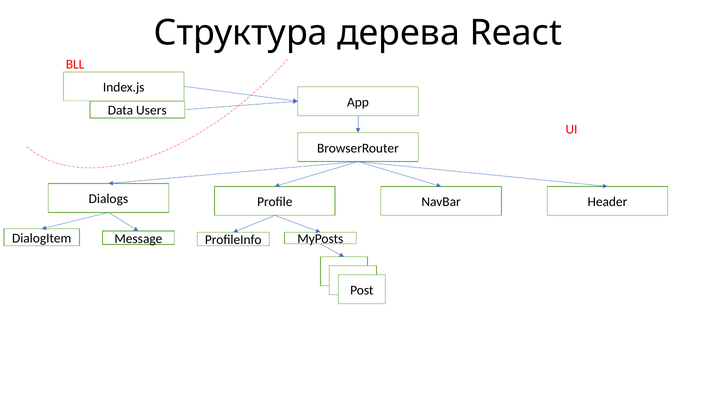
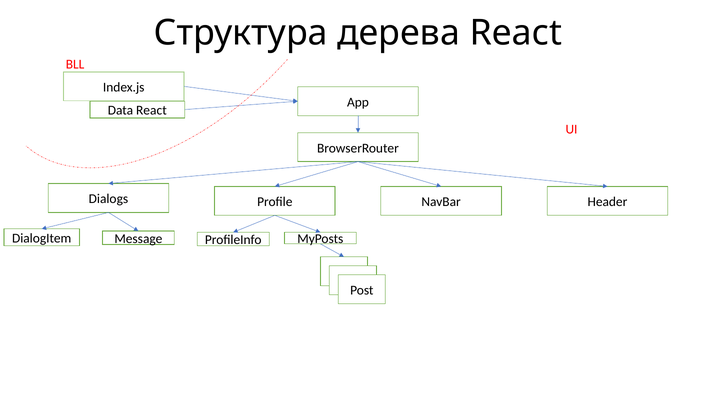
Data Users: Users -> React
